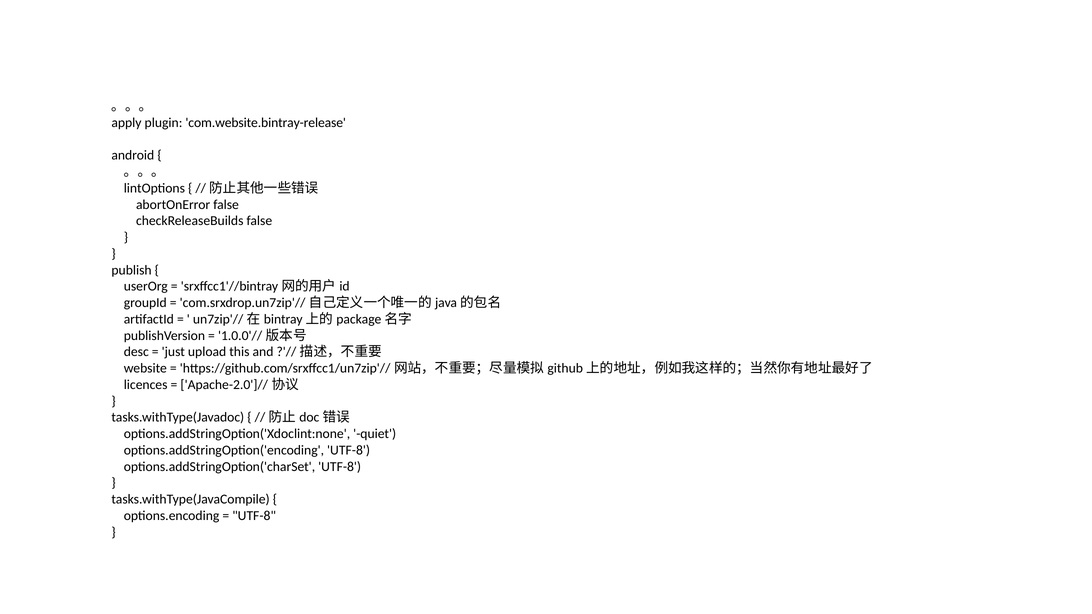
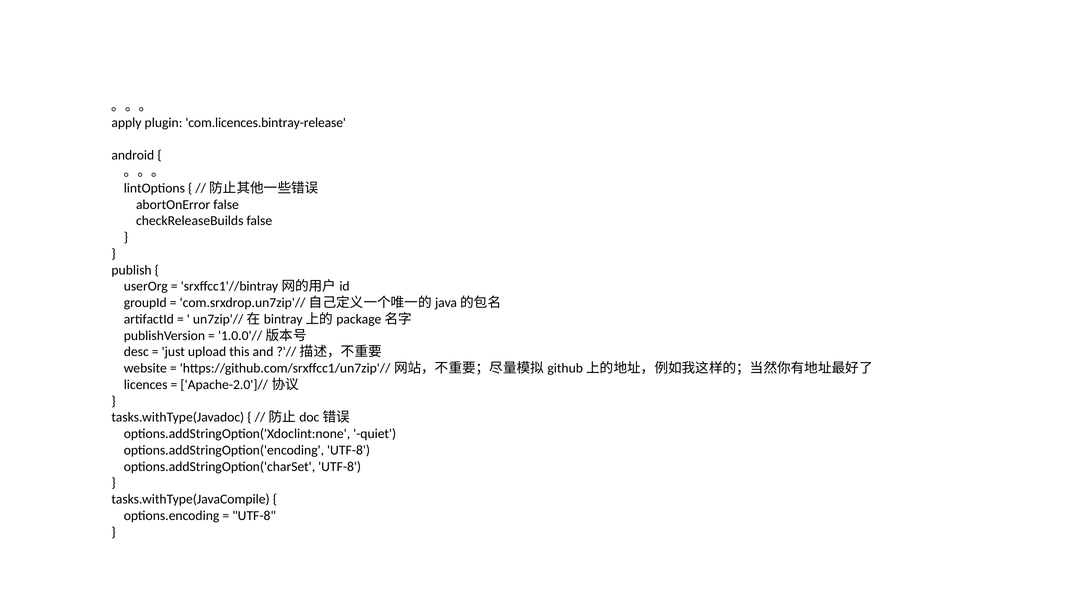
com.website.bintray-release: com.website.bintray-release -> com.licences.bintray-release
